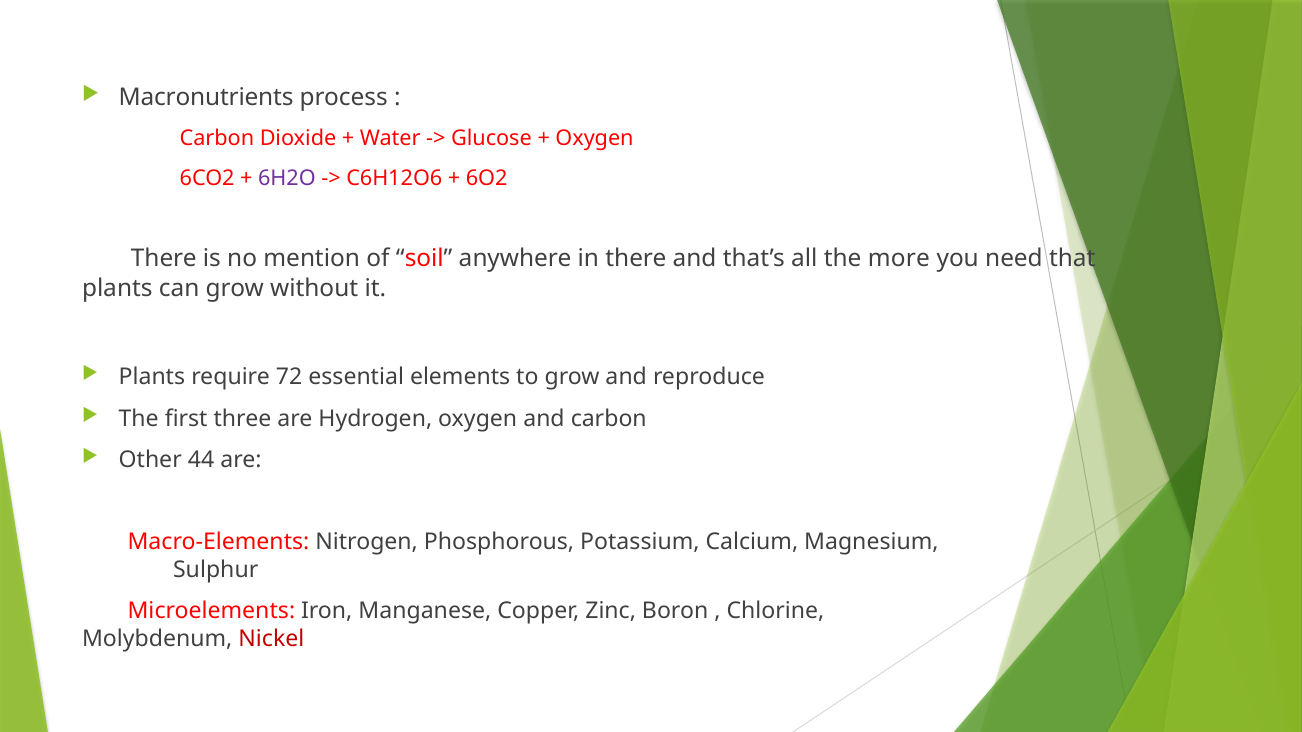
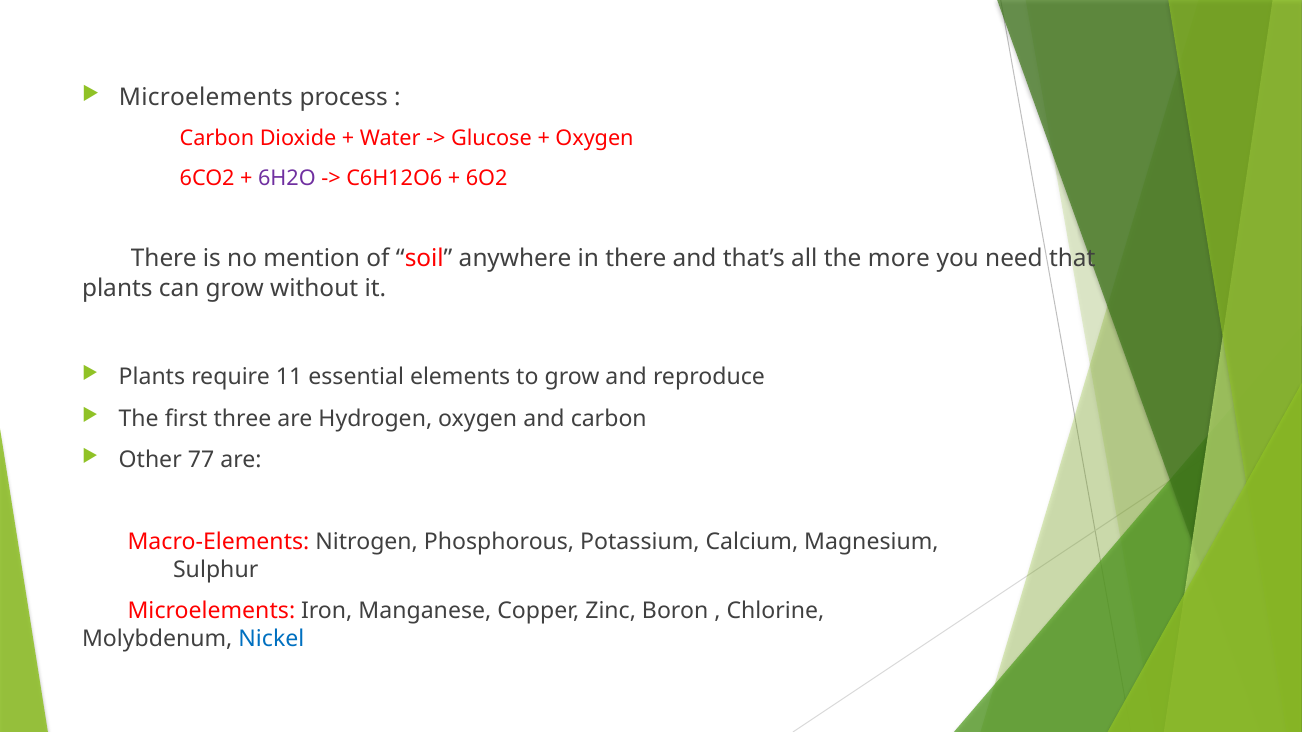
Macronutrients at (206, 97): Macronutrients -> Microelements
72: 72 -> 11
44: 44 -> 77
Nickel colour: red -> blue
